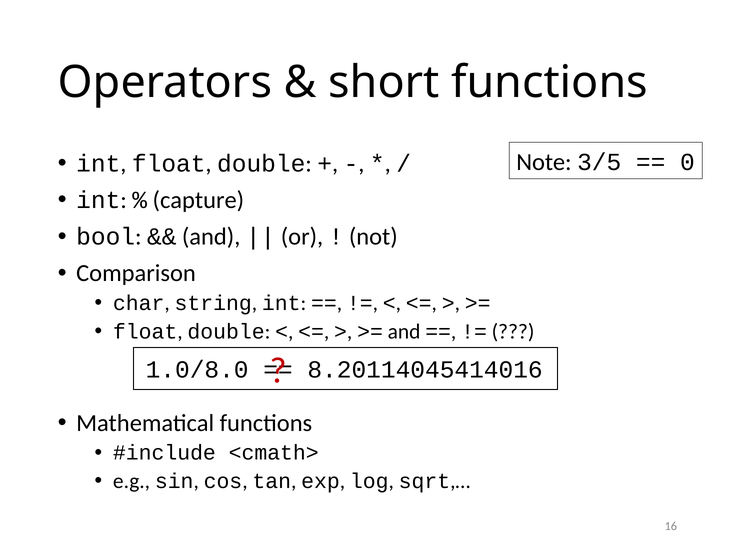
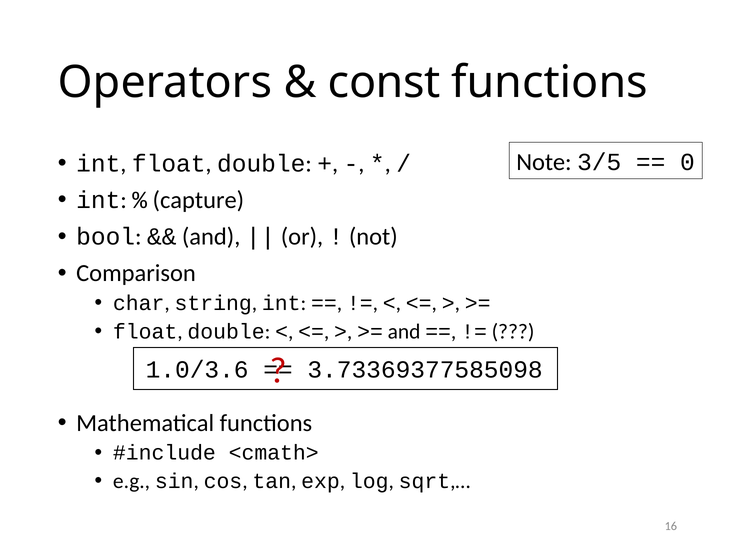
short: short -> const
1.0/8.0: 1.0/8.0 -> 1.0/3.6
8.20114045414016: 8.20114045414016 -> 3.73369377585098
